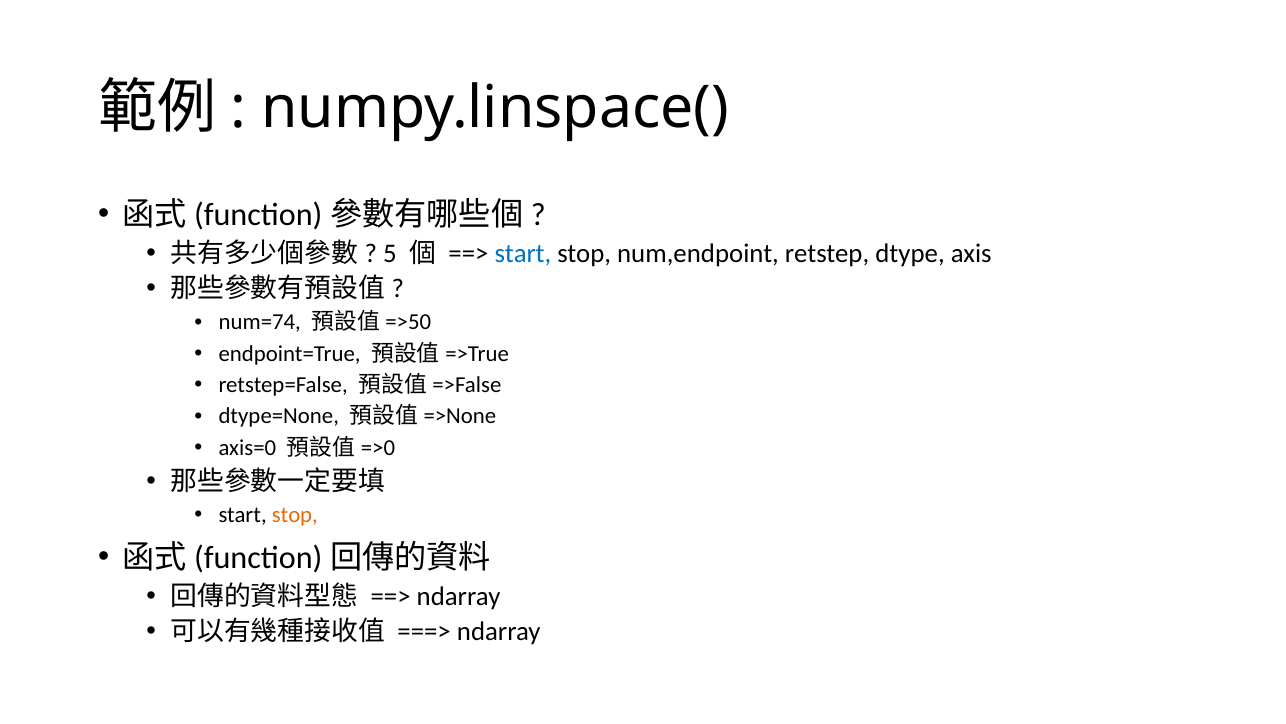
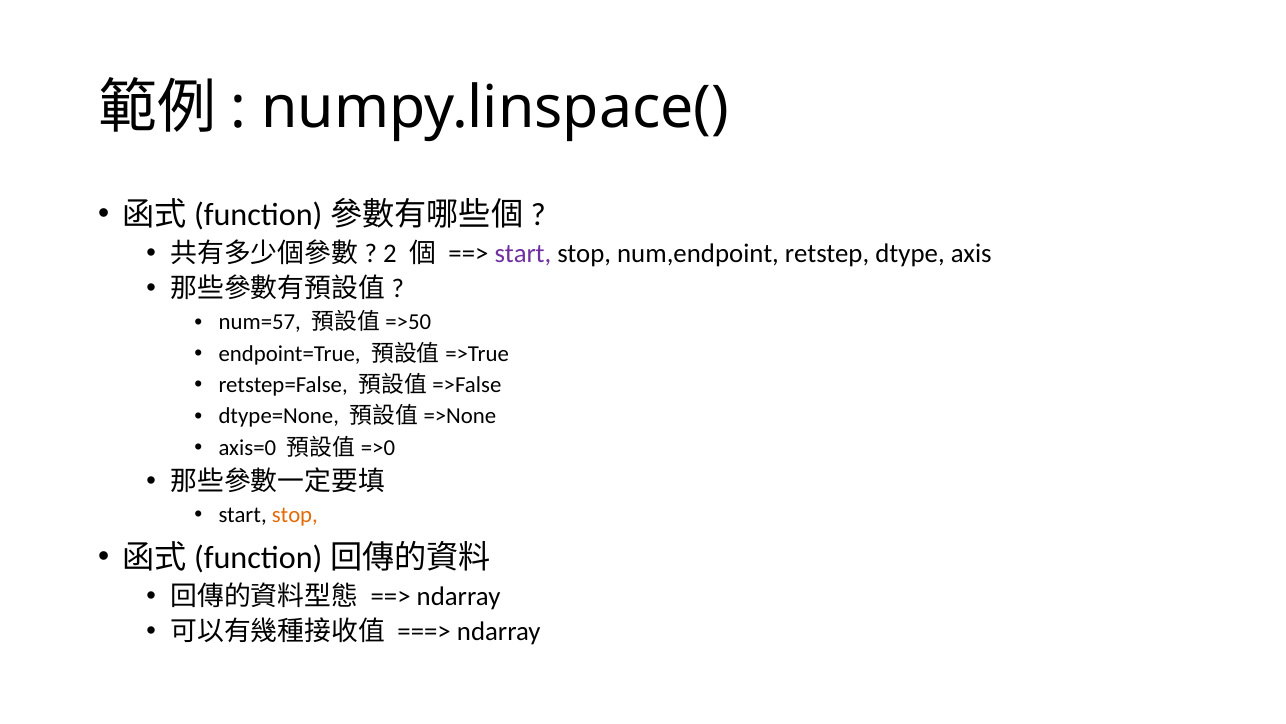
5: 5 -> 2
start at (523, 253) colour: blue -> purple
num=74: num=74 -> num=57
